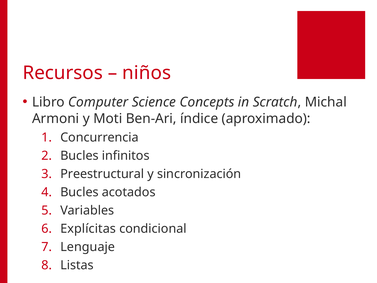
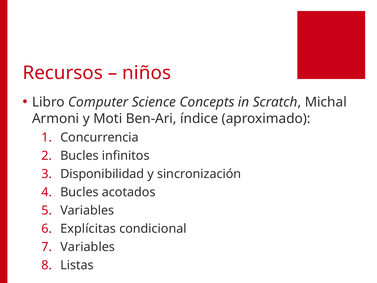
Preestructural: Preestructural -> Disponibilidad
Lenguaje at (88, 247): Lenguaje -> Variables
